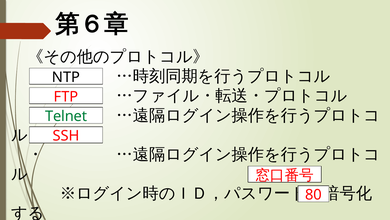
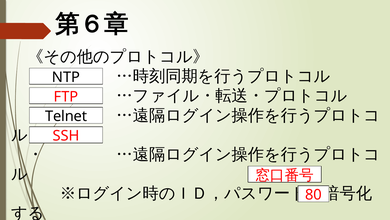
Telnet colour: green -> black
